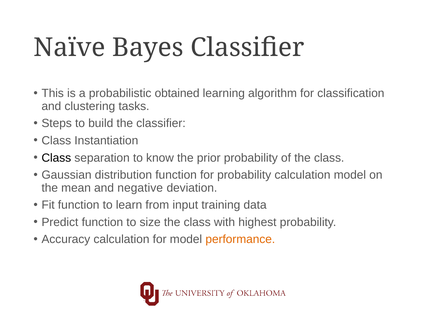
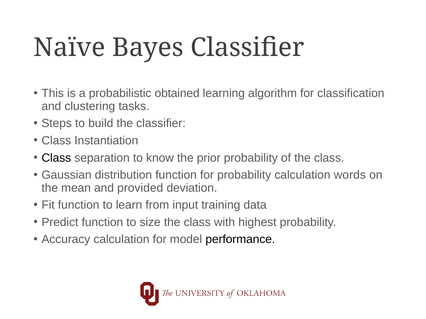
calculation model: model -> words
negative: negative -> provided
performance colour: orange -> black
